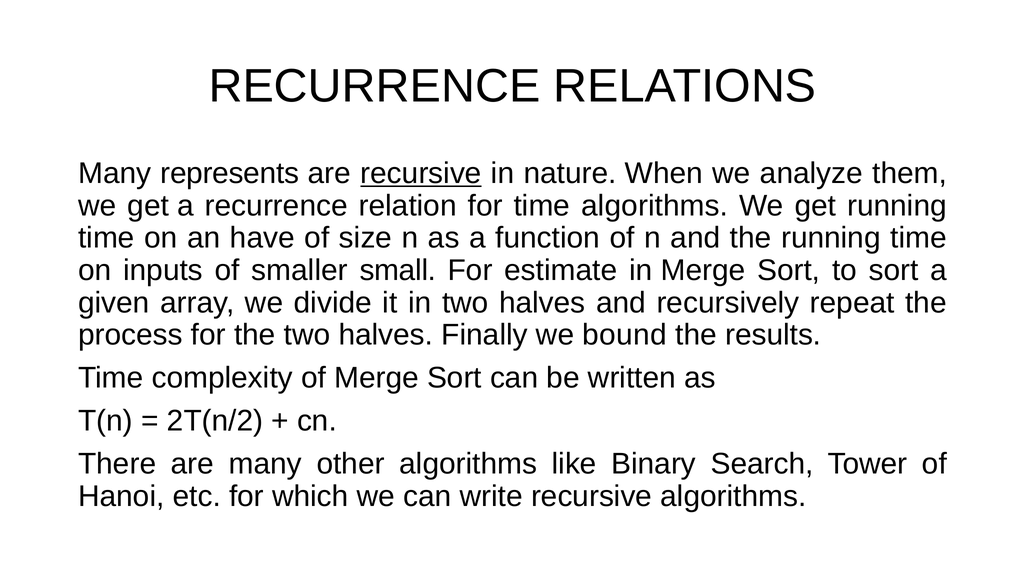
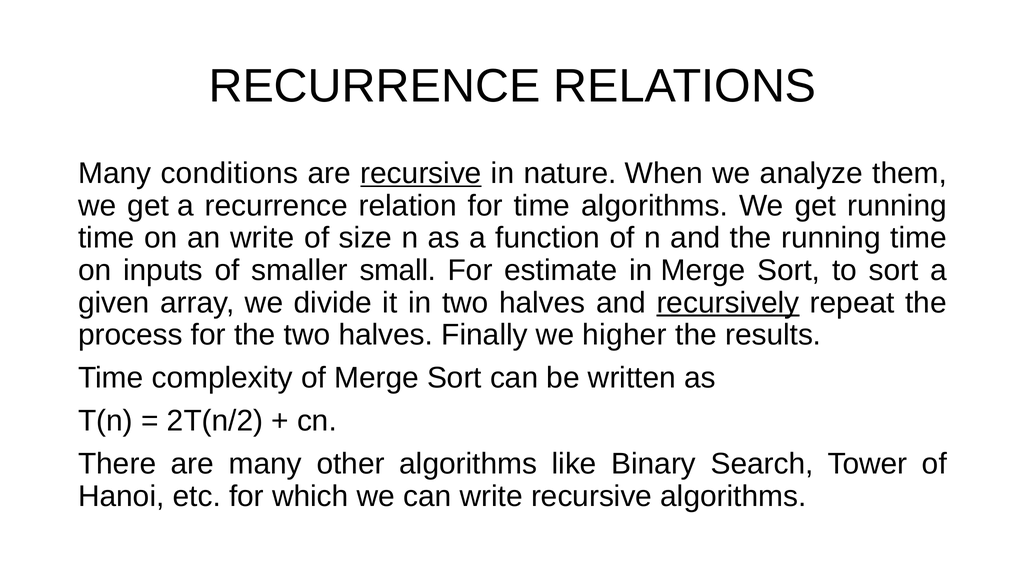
represents: represents -> conditions
an have: have -> write
recursively underline: none -> present
bound: bound -> higher
